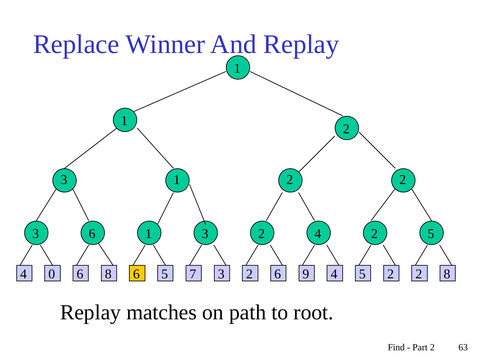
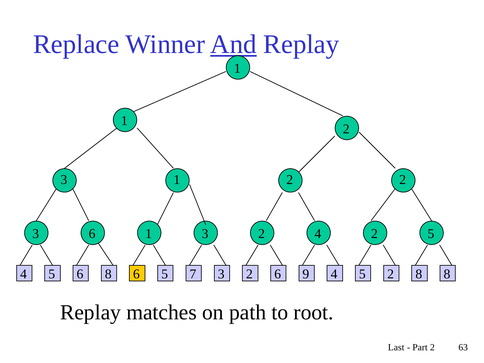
And underline: none -> present
0 at (52, 274): 0 -> 5
5 2 2: 2 -> 8
Find: Find -> Last
